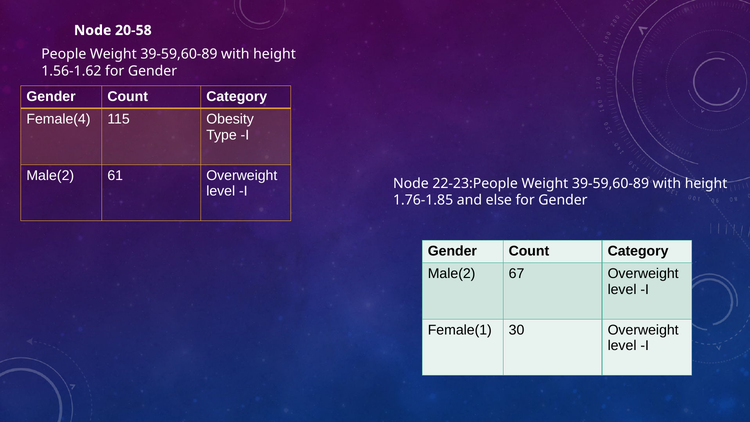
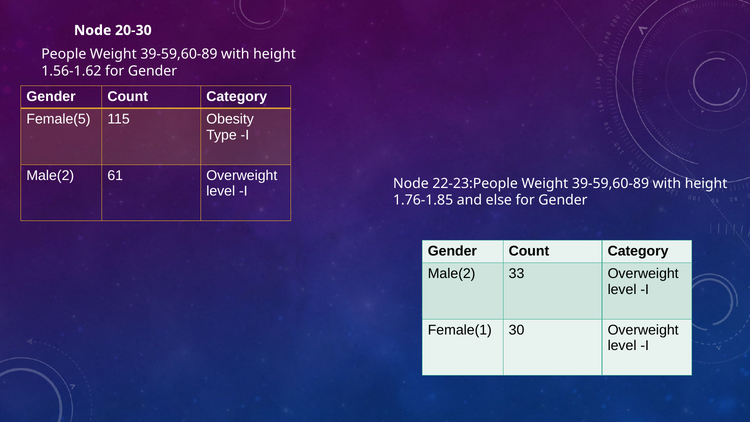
20-58: 20-58 -> 20-30
Female(4: Female(4 -> Female(5
67: 67 -> 33
